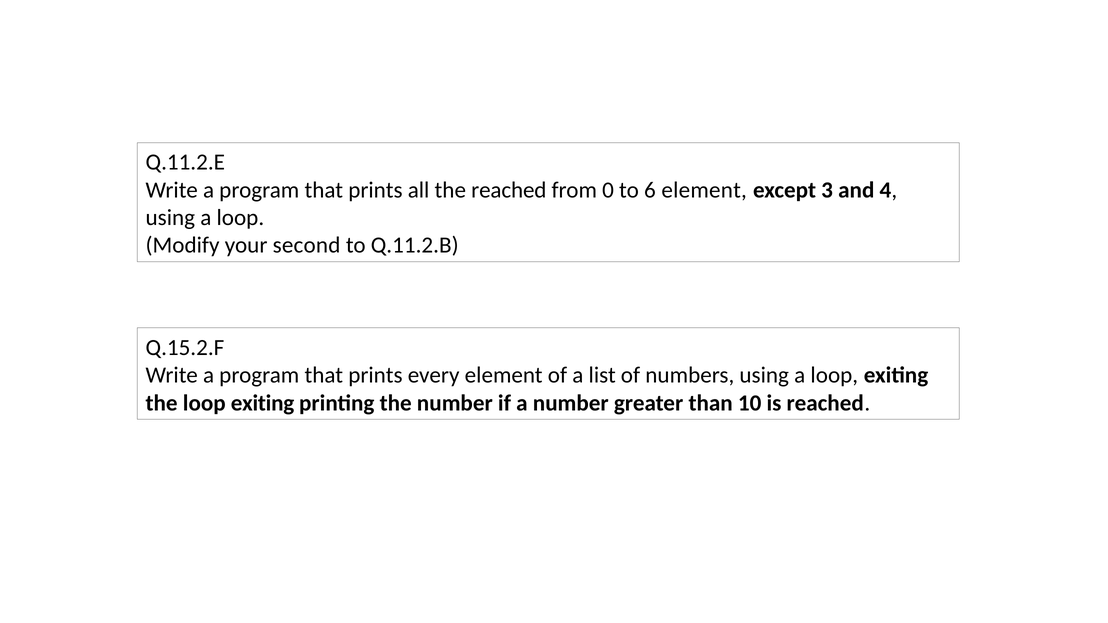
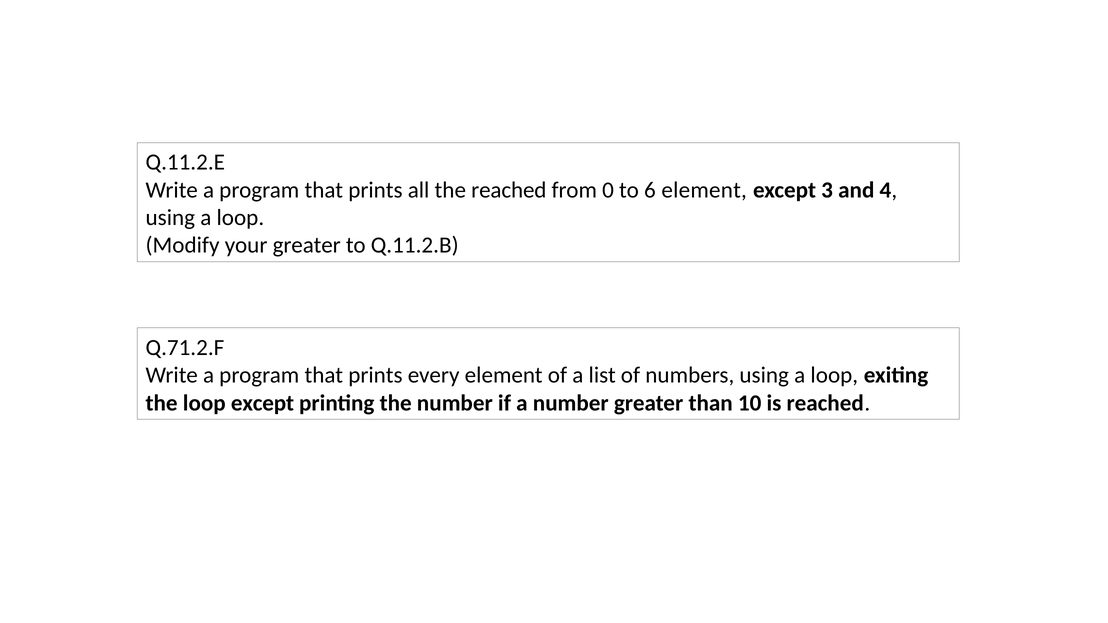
your second: second -> greater
Q.15.2.F: Q.15.2.F -> Q.71.2.F
the loop exiting: exiting -> except
